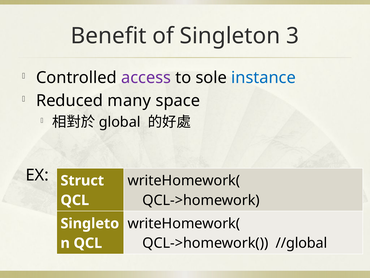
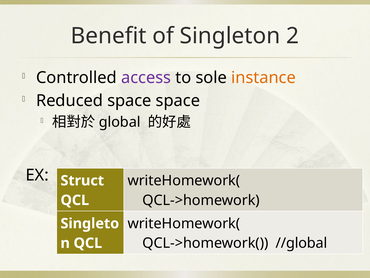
3: 3 -> 2
instance colour: blue -> orange
Reduced many: many -> space
